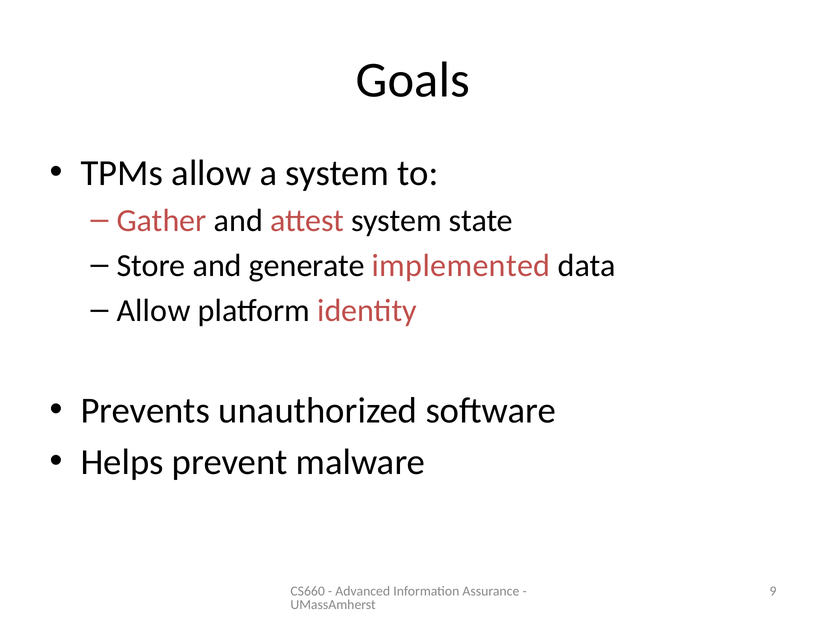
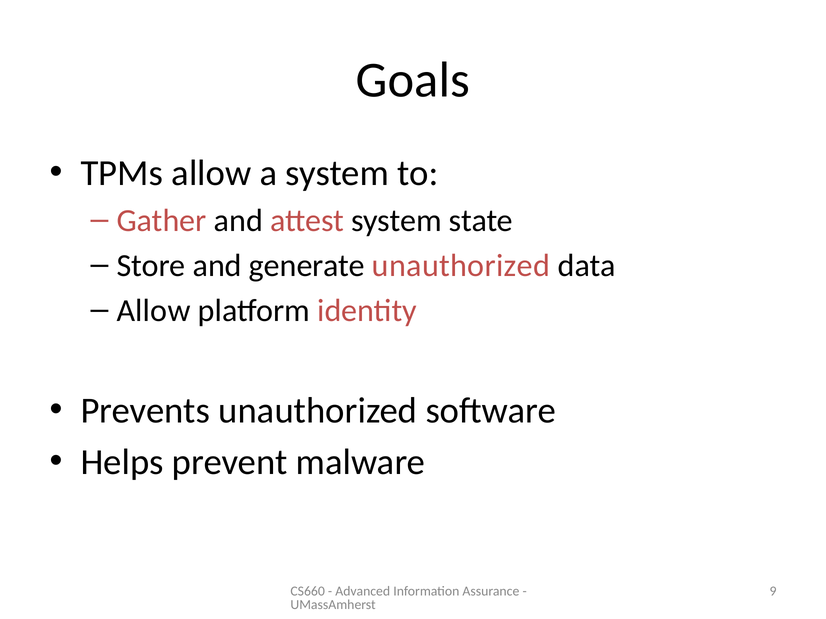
generate implemented: implemented -> unauthorized
